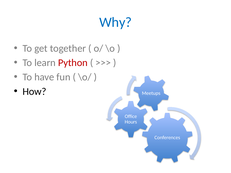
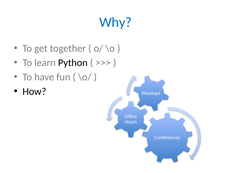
Python colour: red -> black
